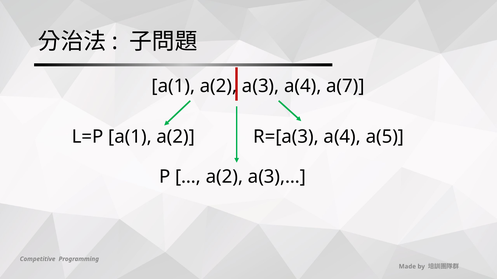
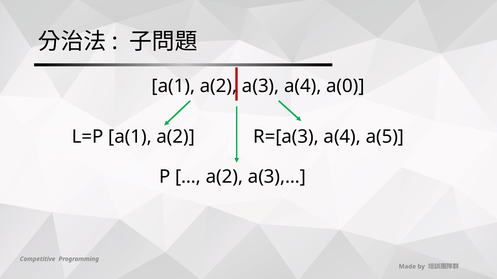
a(7: a(7 -> a(0
